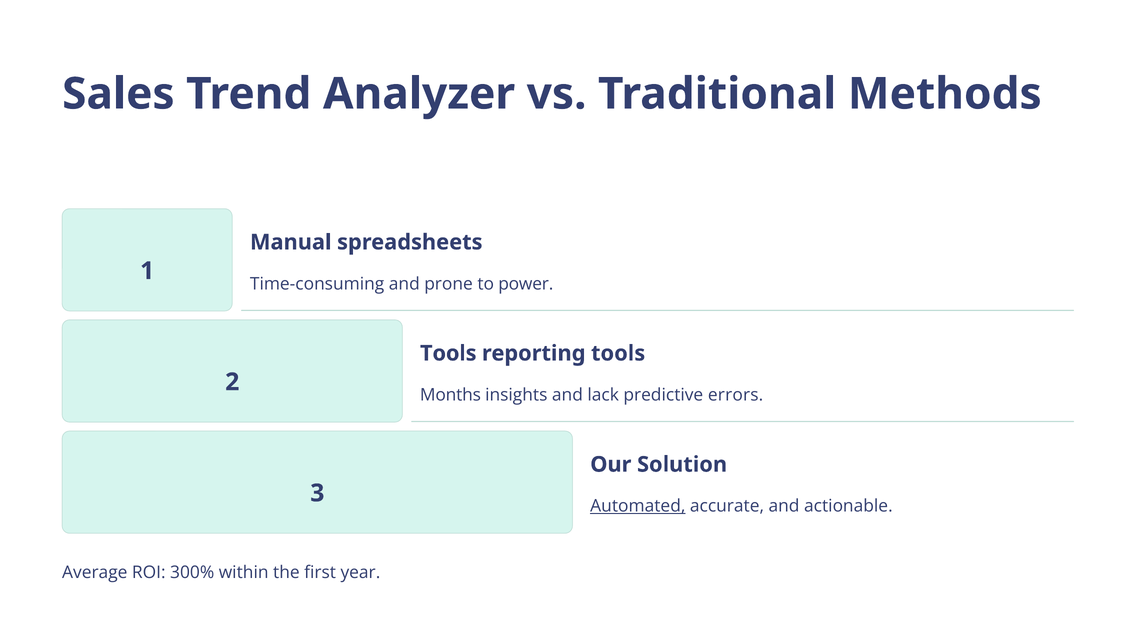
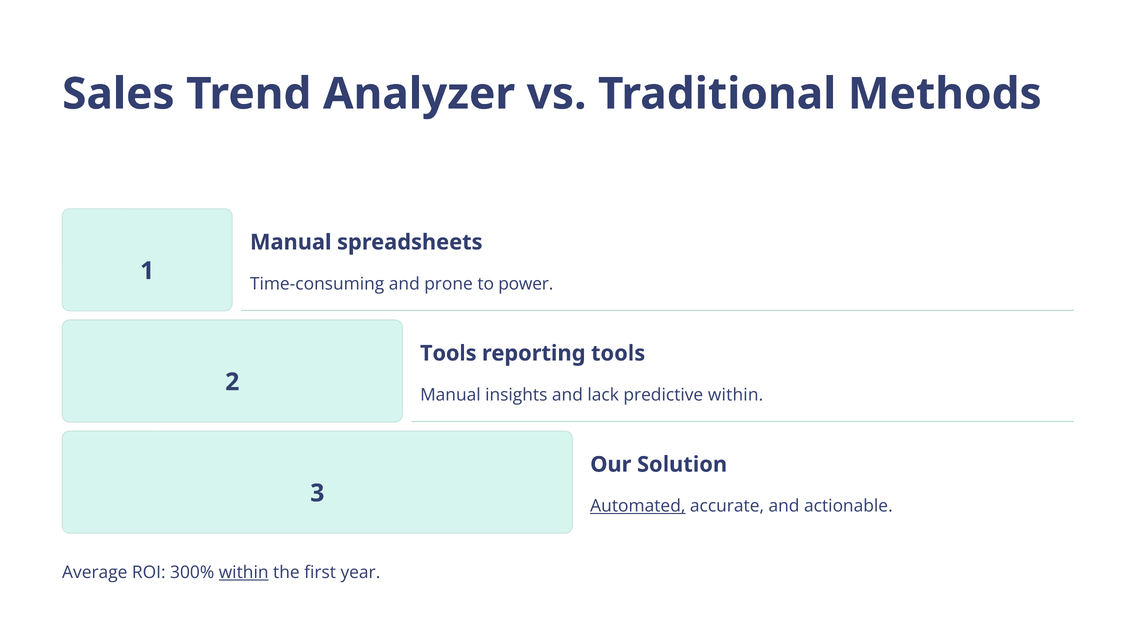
Months at (450, 395): Months -> Manual
predictive errors: errors -> within
within at (244, 572) underline: none -> present
